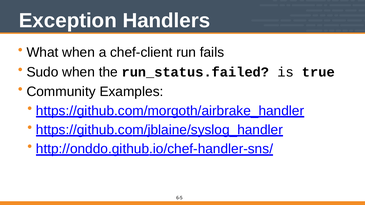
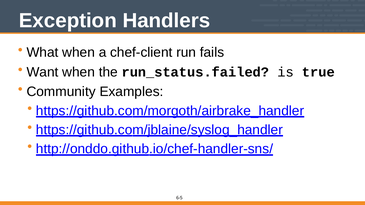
Sudo: Sudo -> Want
